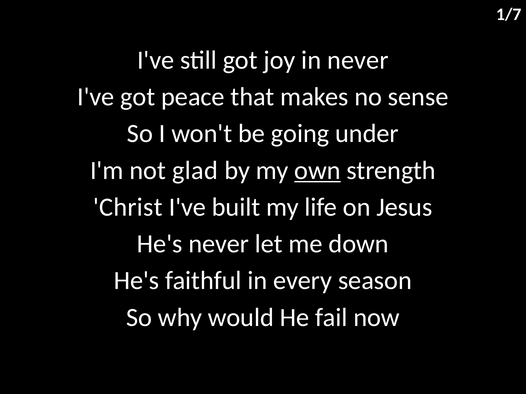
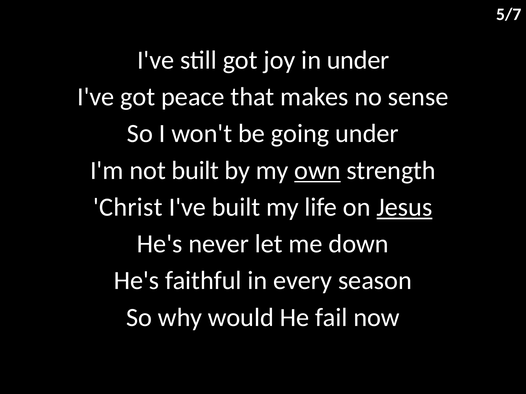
1/7: 1/7 -> 5/7
in never: never -> under
not glad: glad -> built
Jesus underline: none -> present
